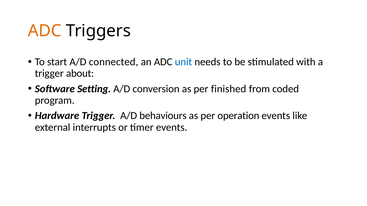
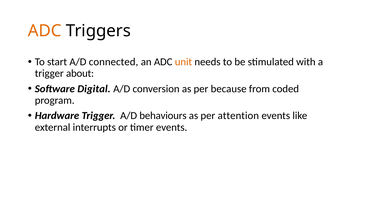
unit colour: blue -> orange
Setting: Setting -> Digital
finished: finished -> because
operation: operation -> attention
